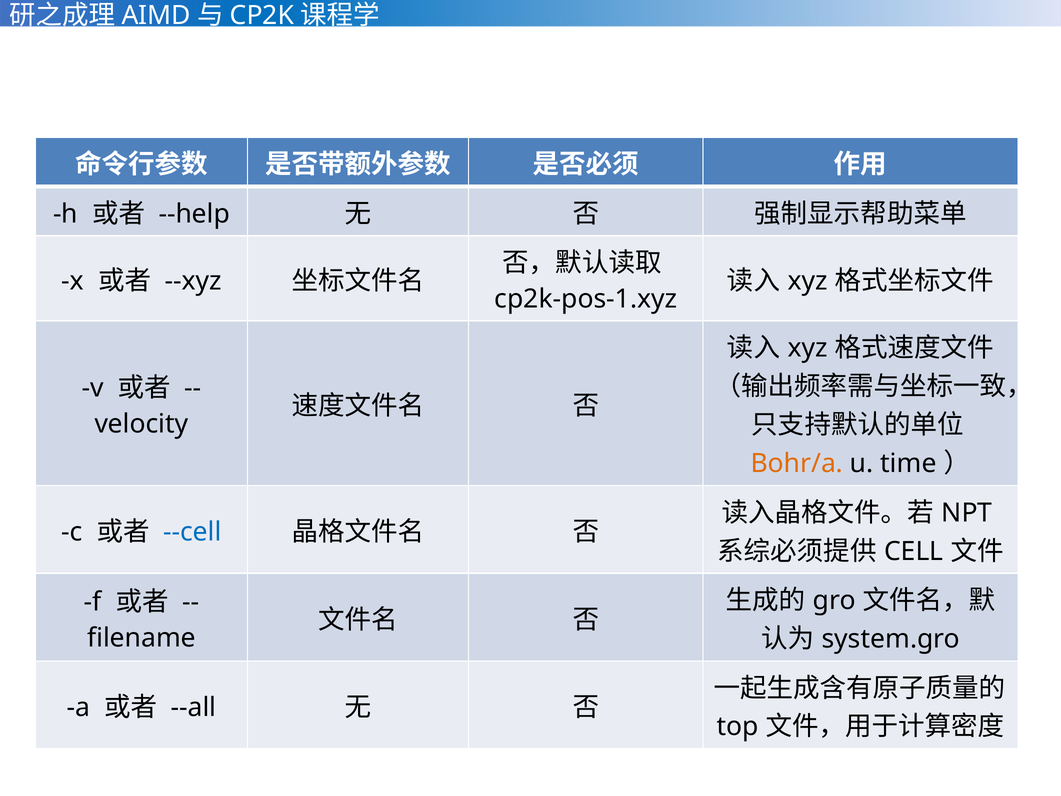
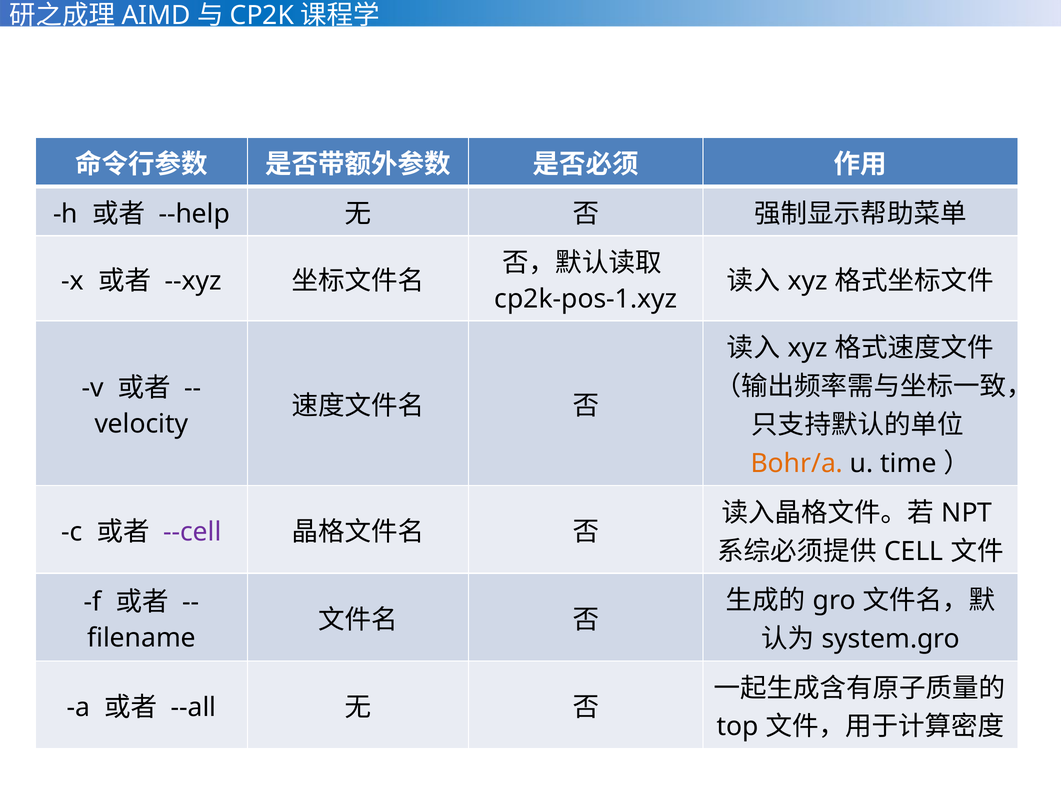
--cell colour: blue -> purple
